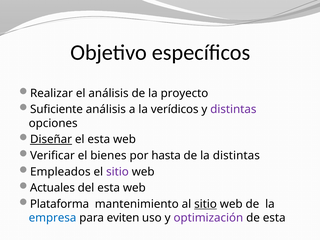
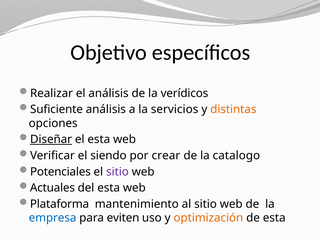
proyecto: proyecto -> verídicos
verídicos: verídicos -> servicios
distintas at (233, 109) colour: purple -> orange
bienes: bienes -> siendo
hasta: hasta -> crear
la distintas: distintas -> catalogo
Empleados: Empleados -> Potenciales
sitio at (206, 204) underline: present -> none
optimización colour: purple -> orange
